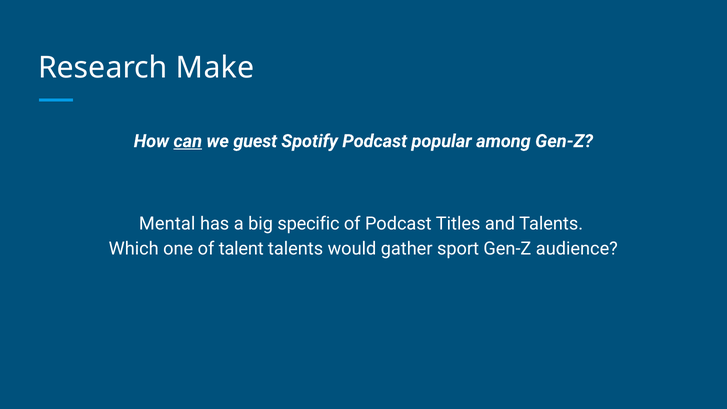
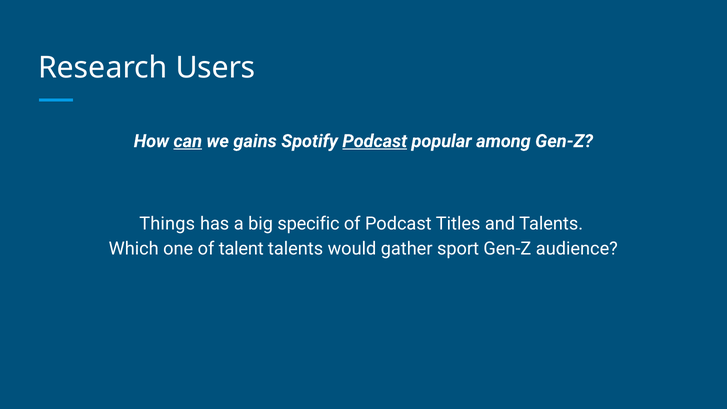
Make: Make -> Users
guest: guest -> gains
Podcast at (375, 141) underline: none -> present
Mental: Mental -> Things
